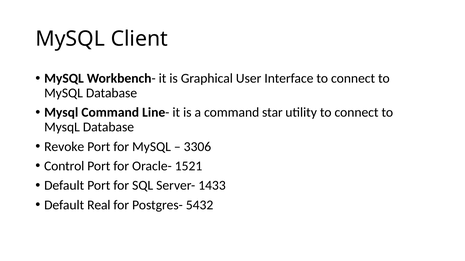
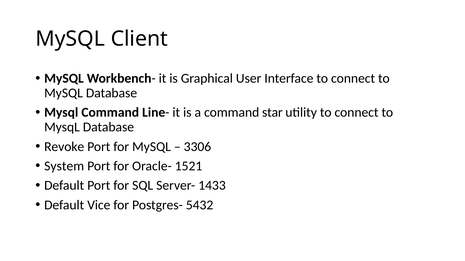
Control: Control -> System
Real: Real -> Vice
